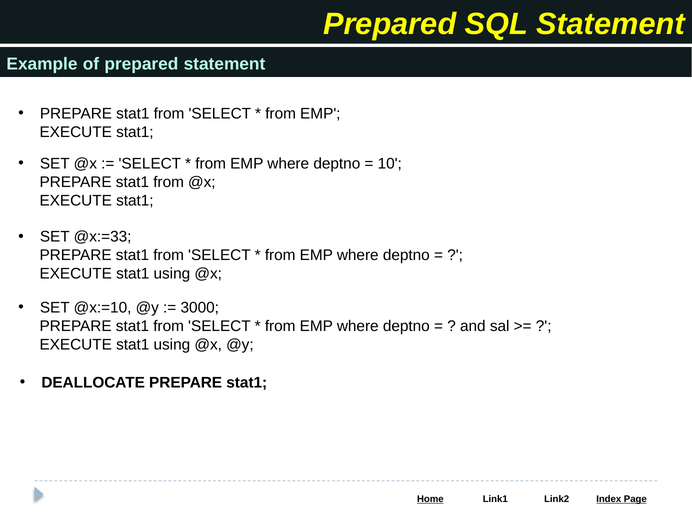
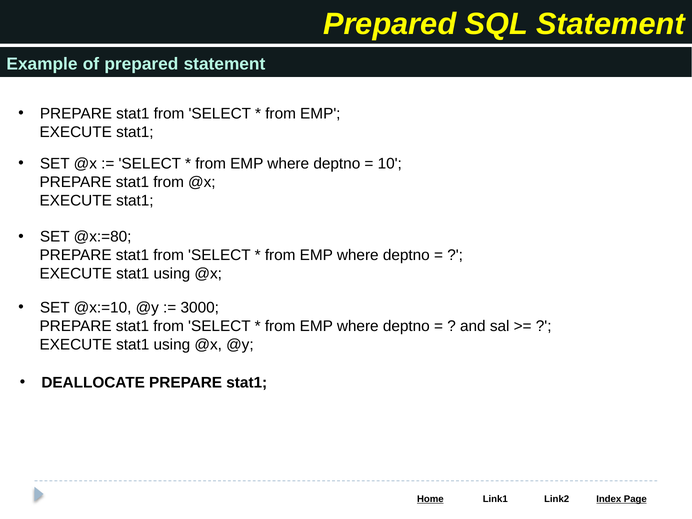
@x:=33: @x:=33 -> @x:=80
